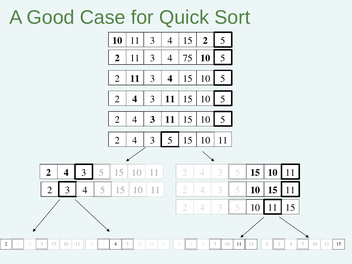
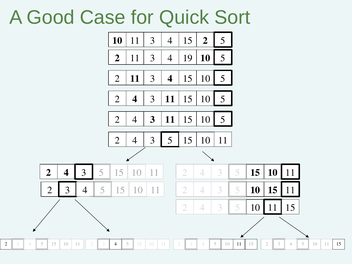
75: 75 -> 19
